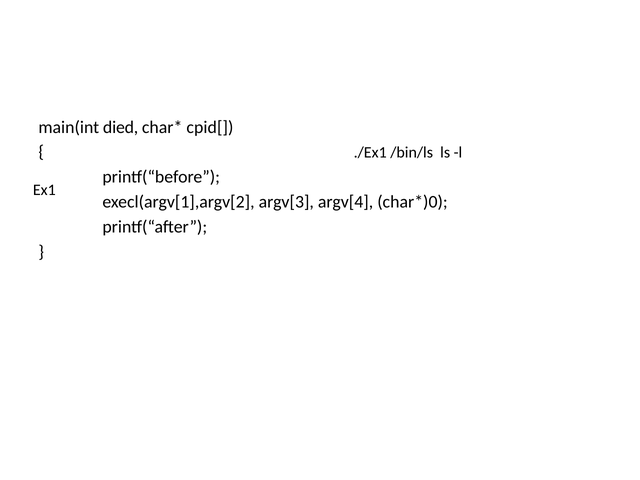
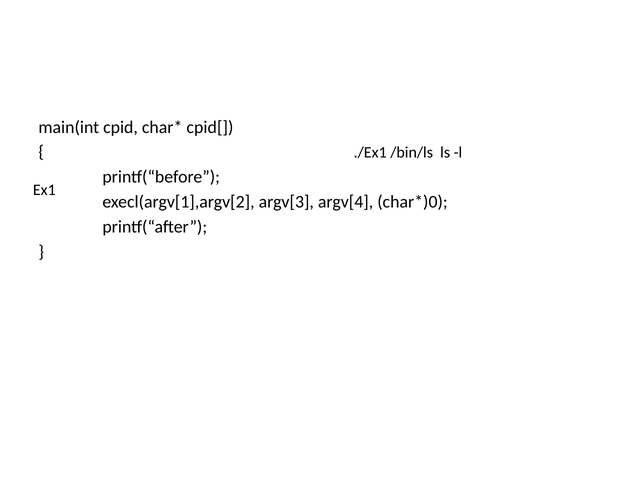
died: died -> cpid
